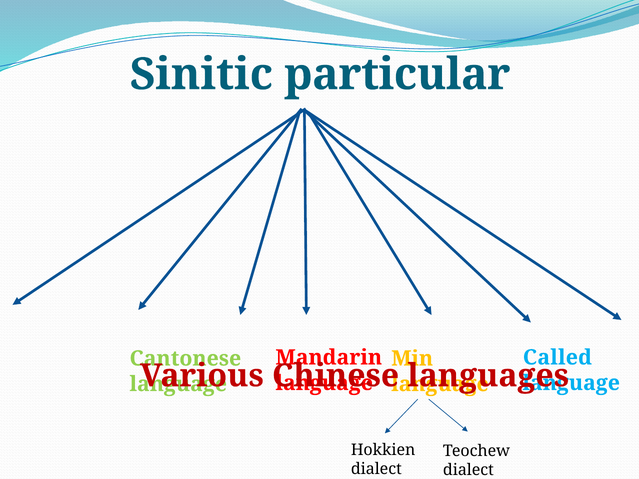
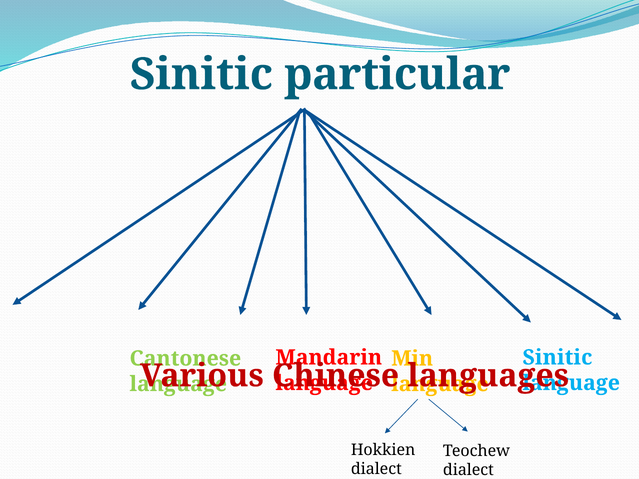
Called at (557, 358): Called -> Sinitic
